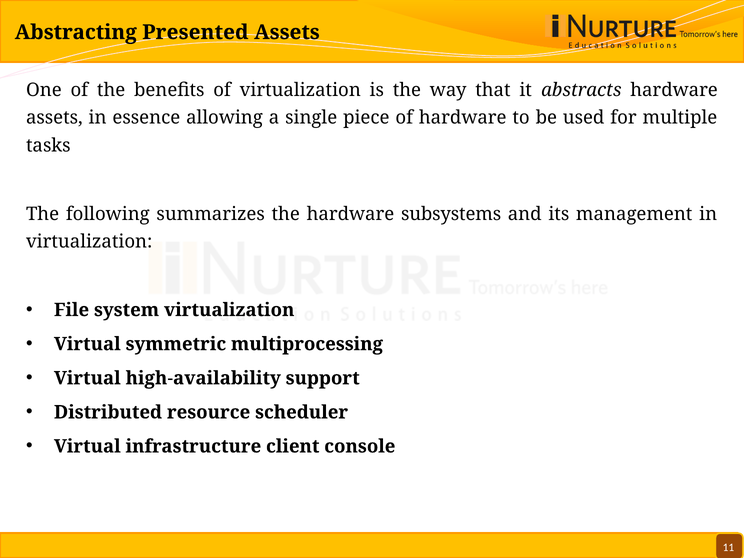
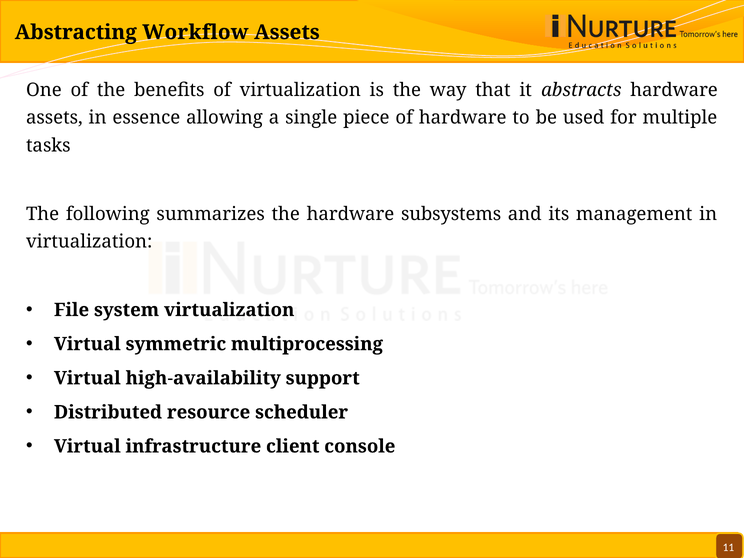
Presented: Presented -> Workflow
